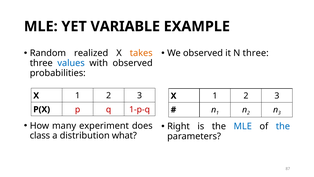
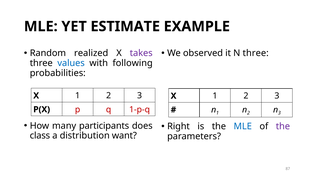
VARIABLE: VARIABLE -> ESTIMATE
takes colour: orange -> purple
with observed: observed -> following
experiment: experiment -> participants
the at (283, 126) colour: blue -> purple
what: what -> want
